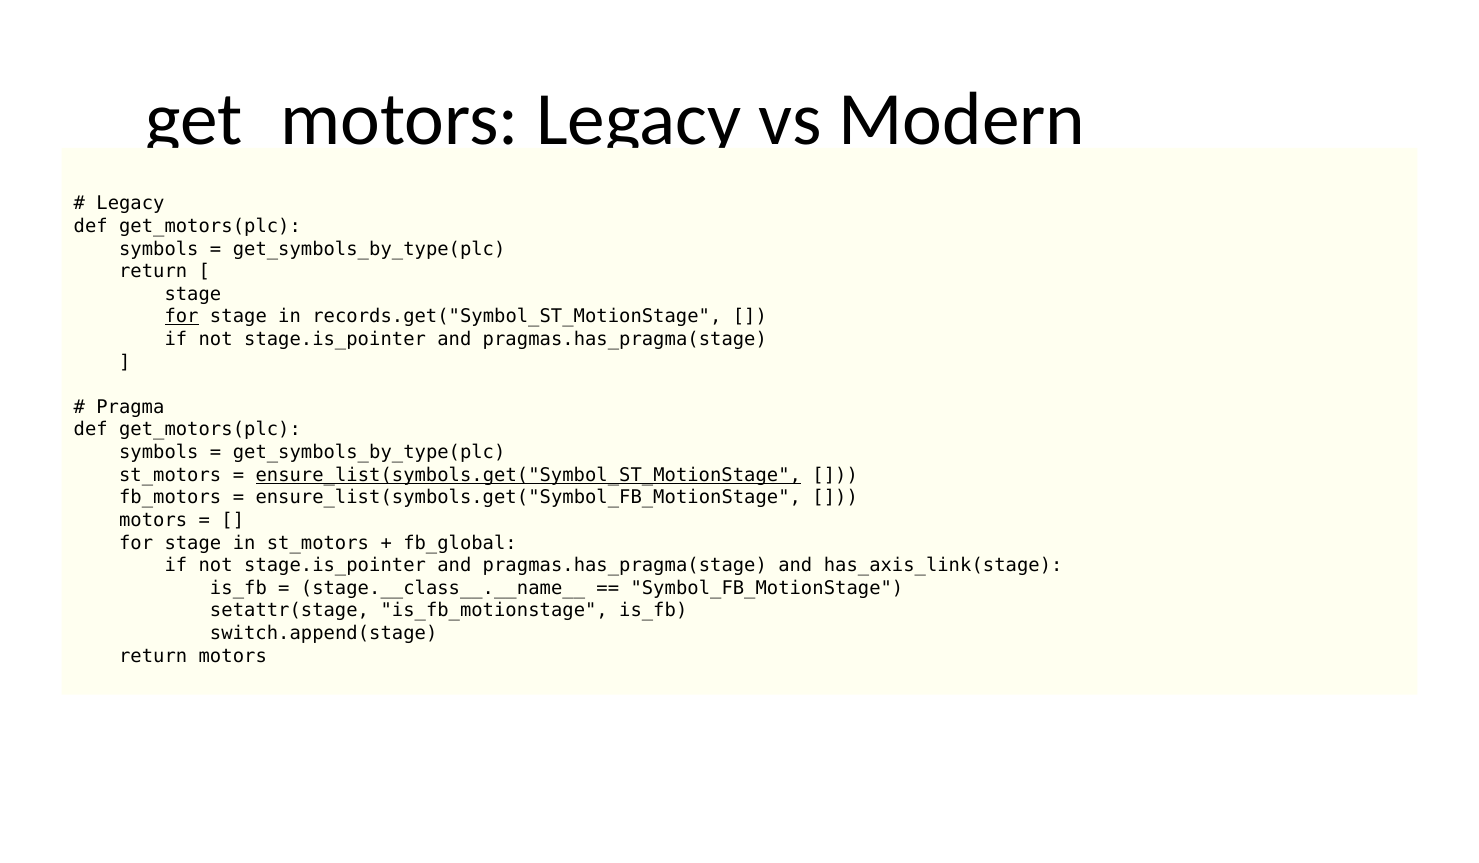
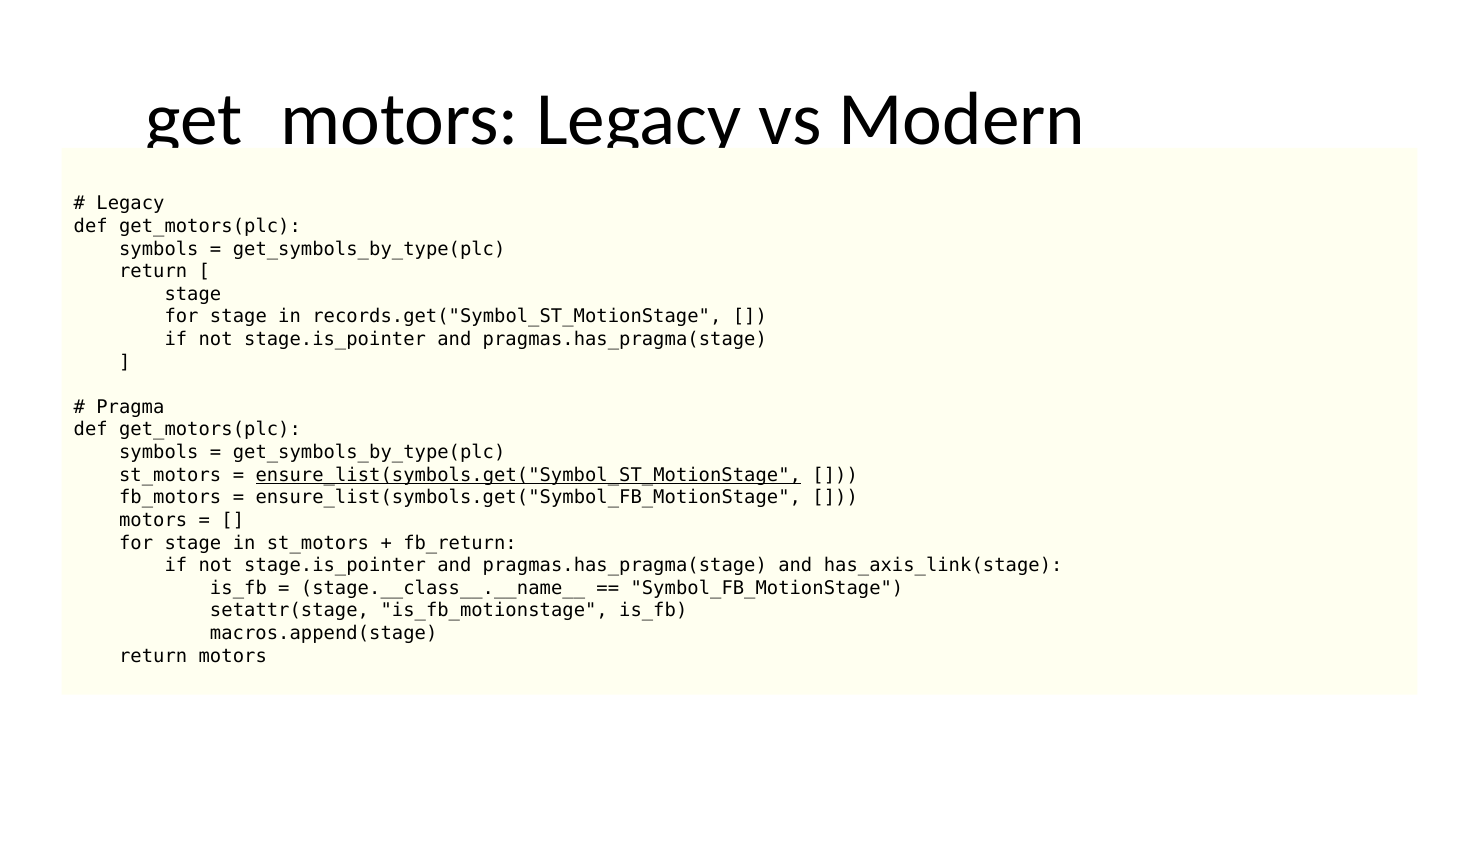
for at (182, 317) underline: present -> none
fb_global: fb_global -> fb_return
switch.append(stage: switch.append(stage -> macros.append(stage
